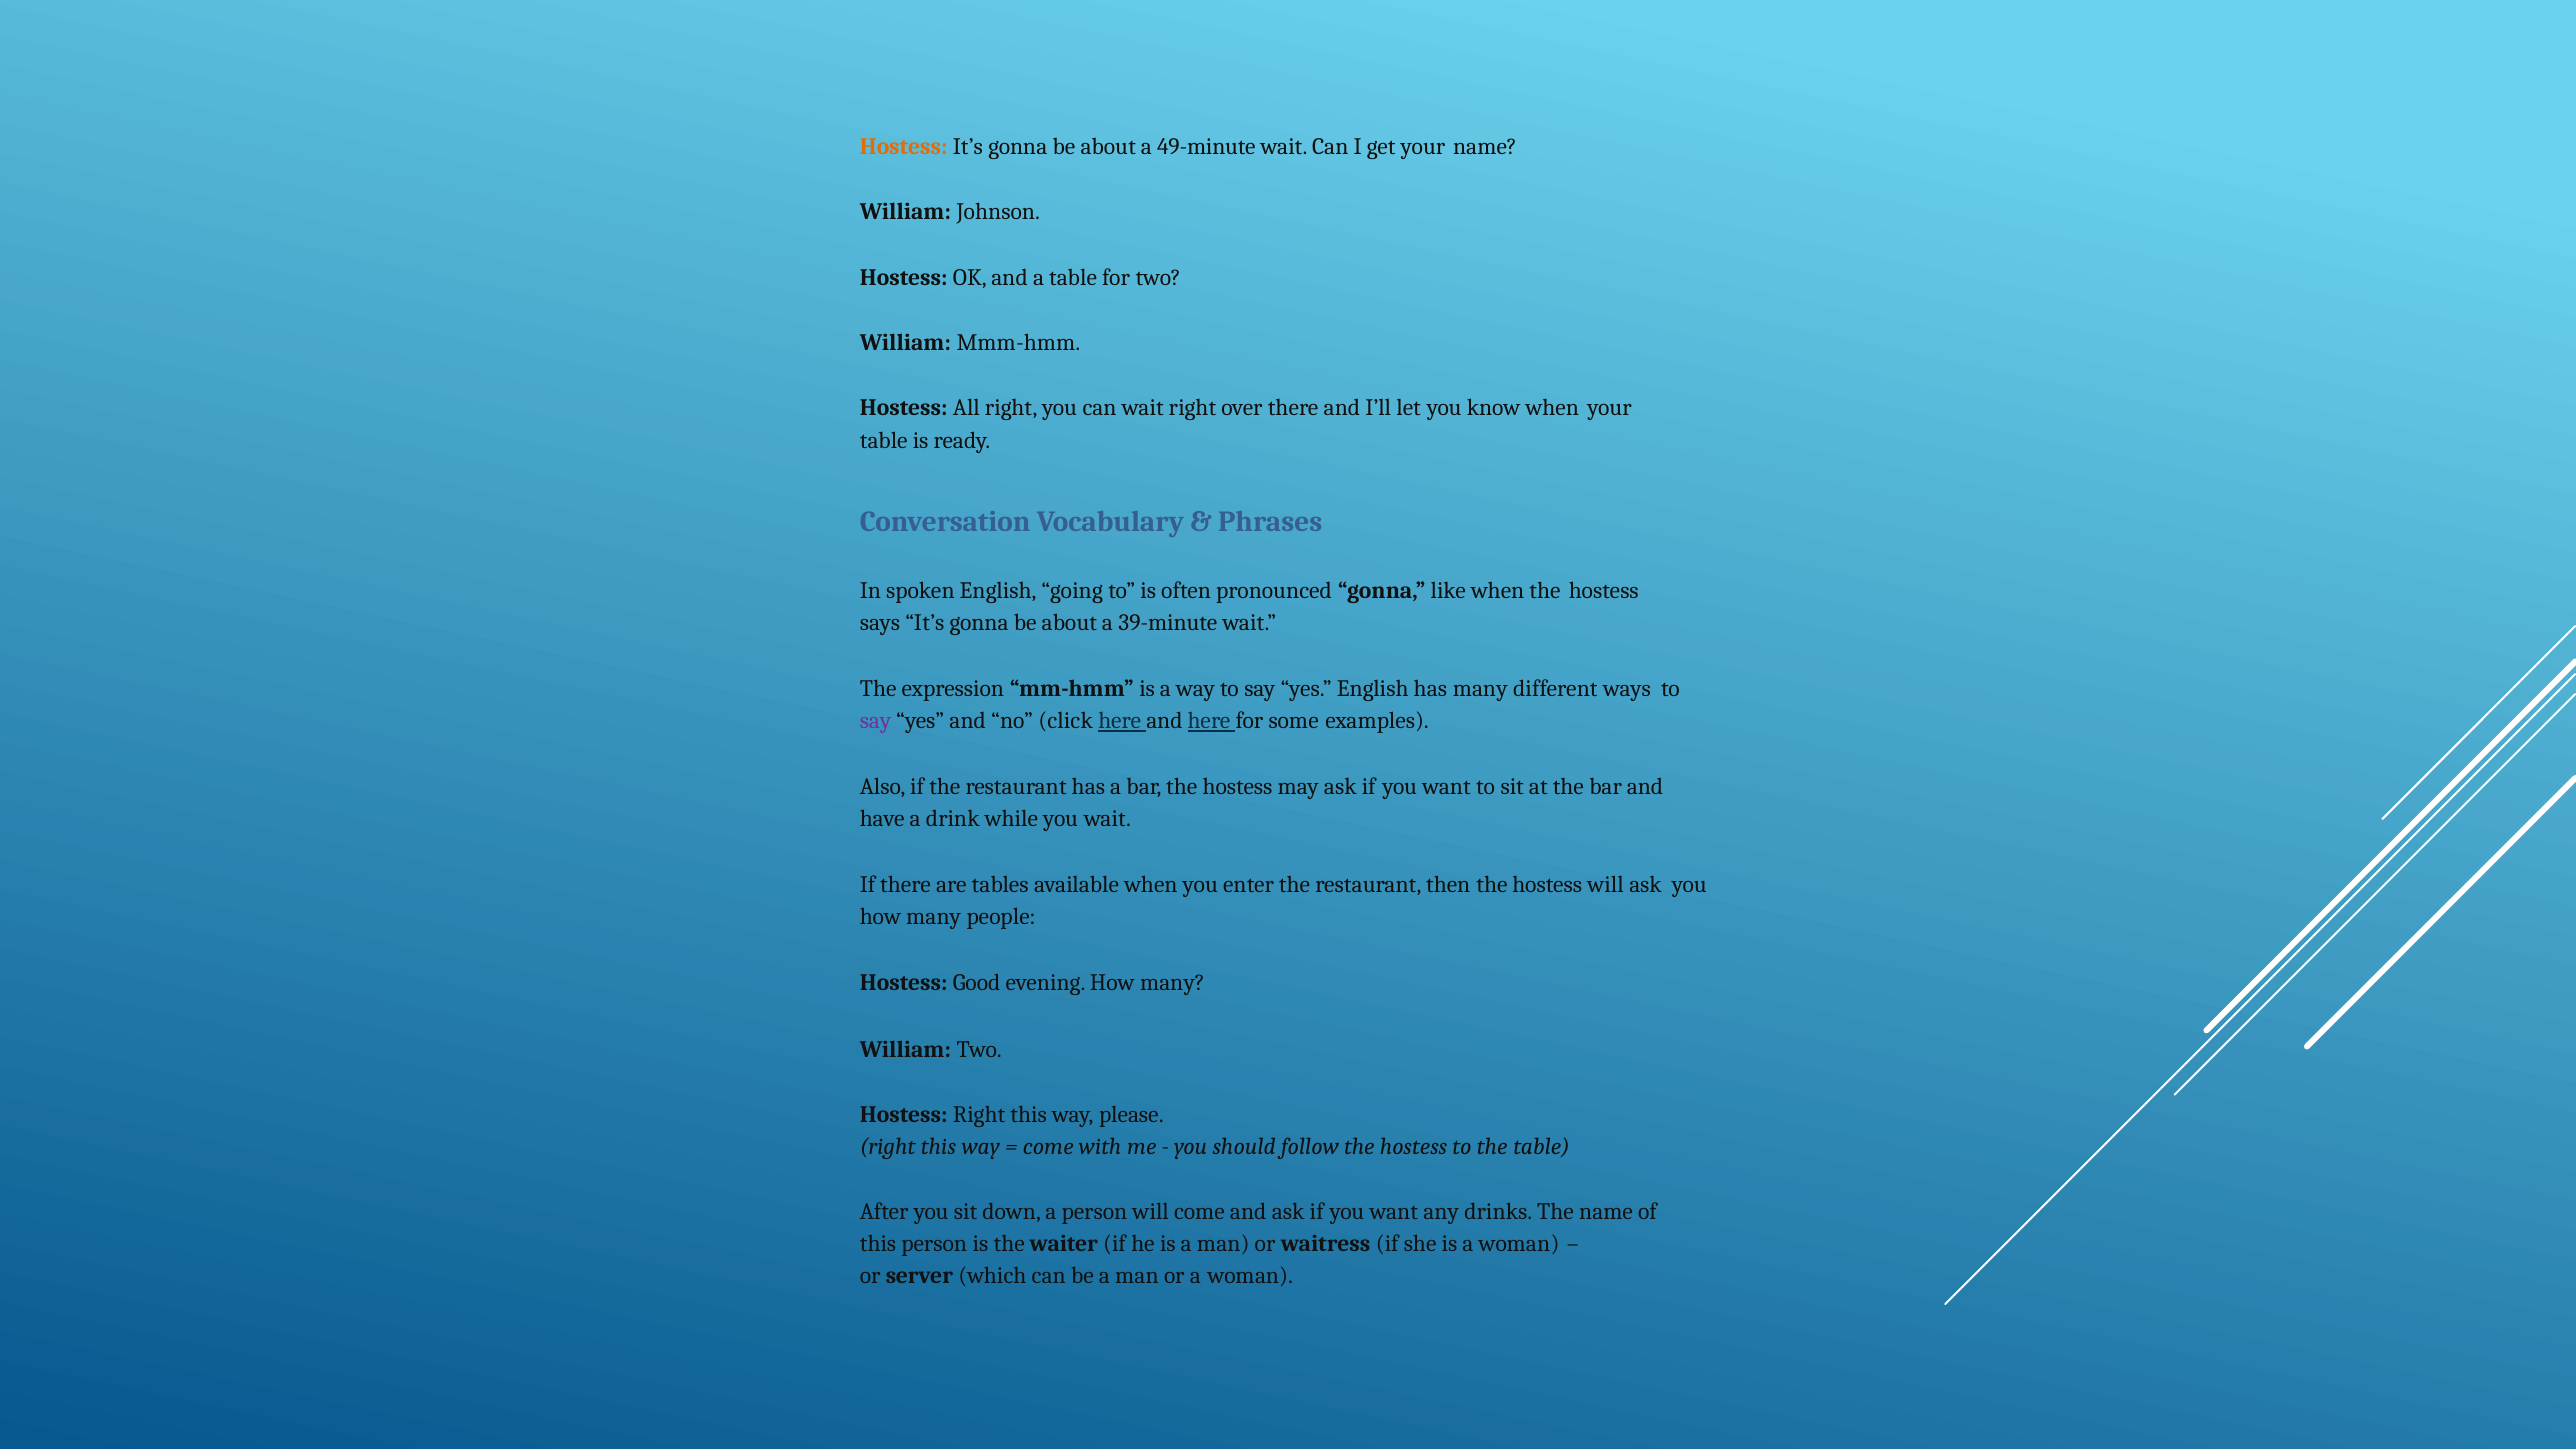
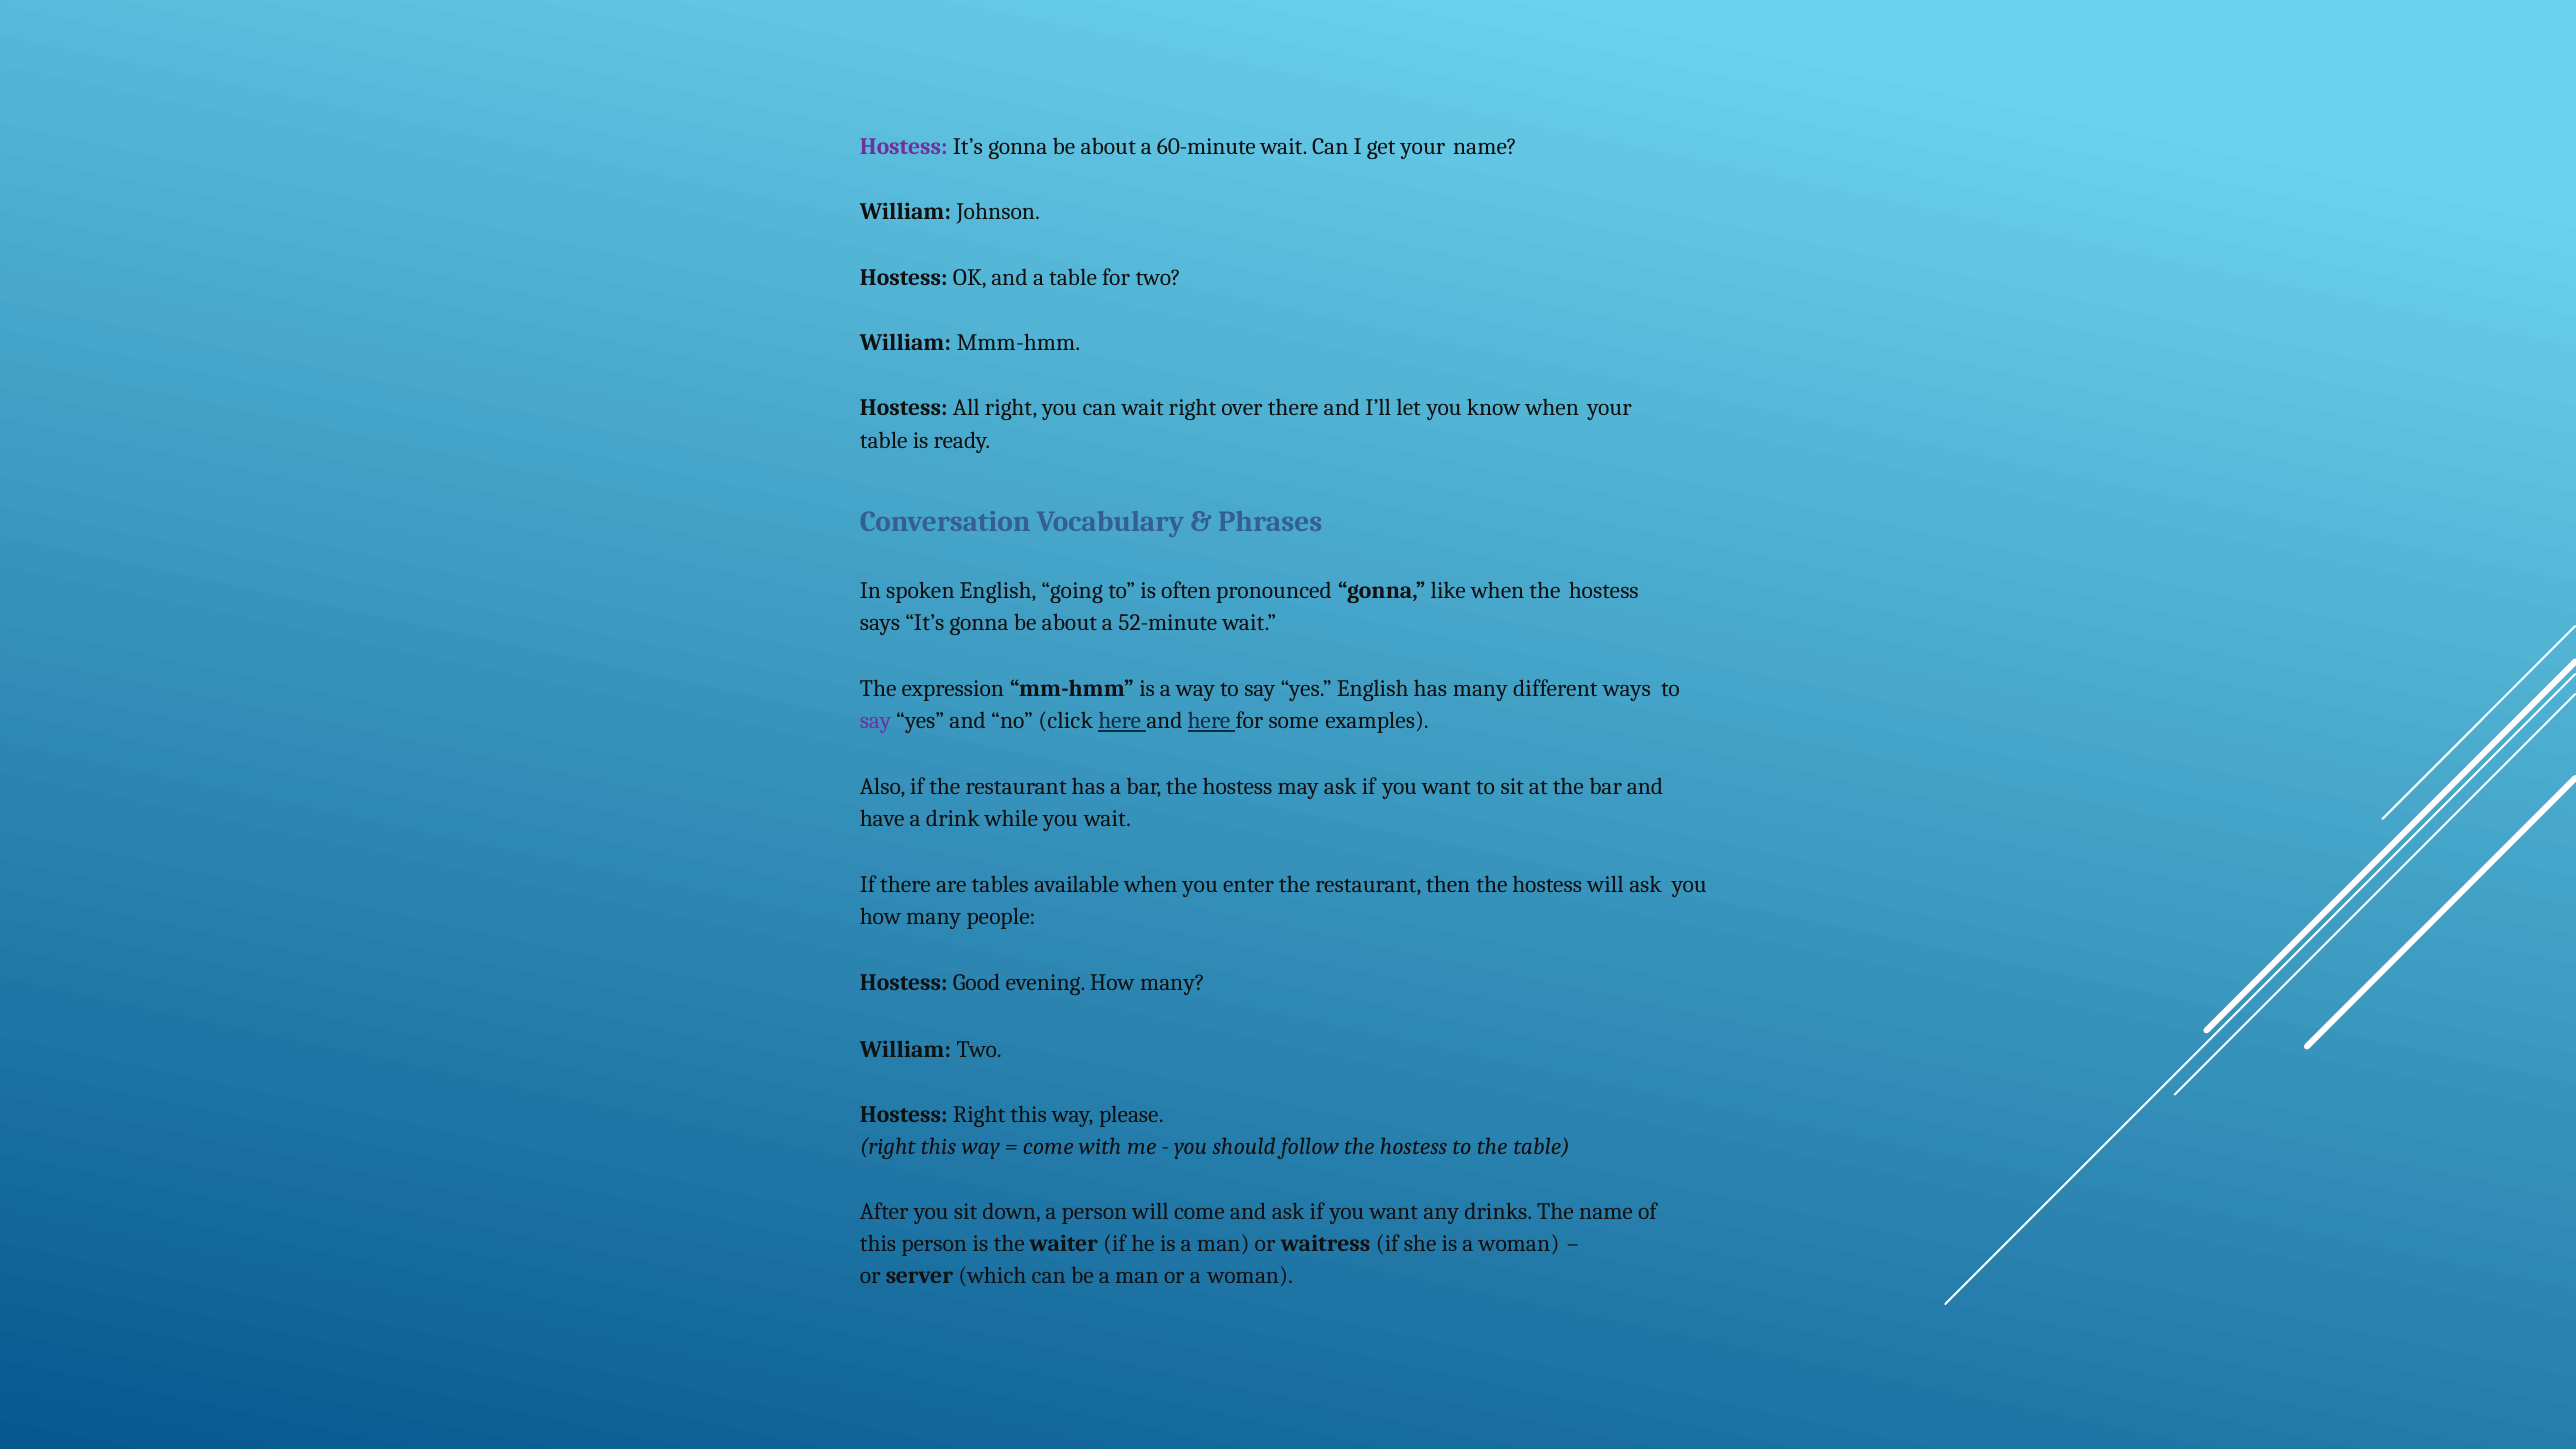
Hostess at (904, 146) colour: orange -> purple
49-minute: 49-minute -> 60-minute
39-minute: 39-minute -> 52-minute
